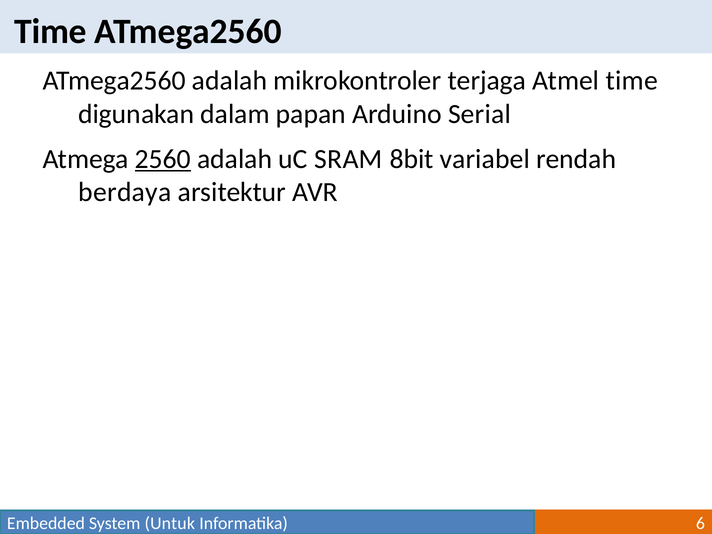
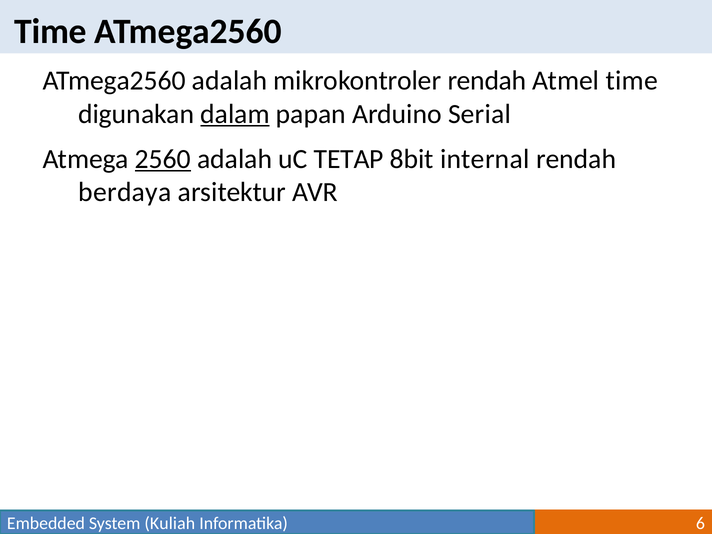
mikrokontroler terjaga: terjaga -> rendah
dalam underline: none -> present
SRAM: SRAM -> TETAP
variabel: variabel -> internal
Untuk: Untuk -> Kuliah
